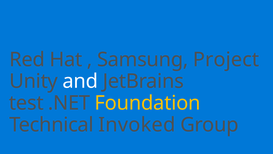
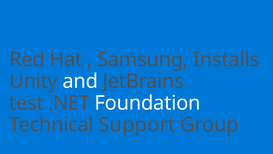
Project: Project -> Installs
Foundation colour: yellow -> white
Invoked: Invoked -> Support
